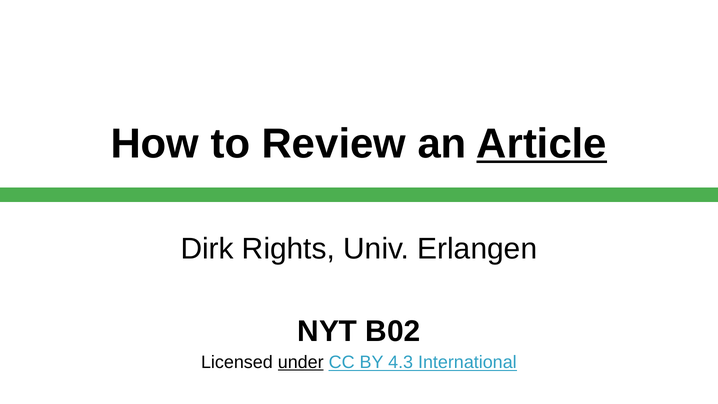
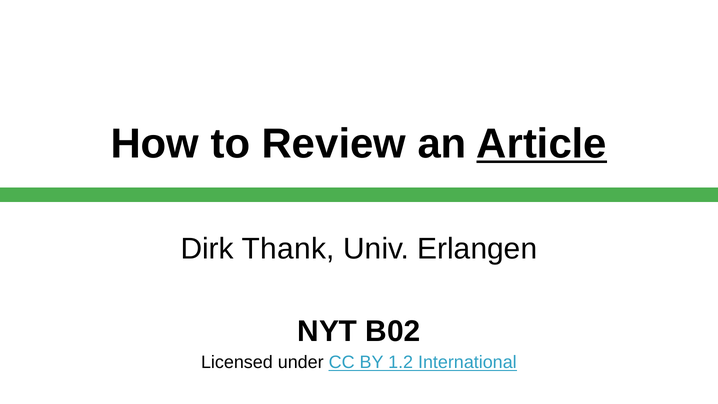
Rights: Rights -> Thank
under underline: present -> none
4.3: 4.3 -> 1.2
